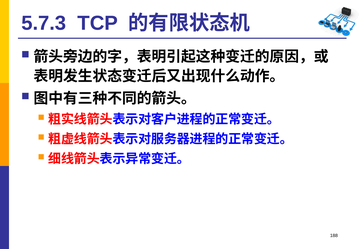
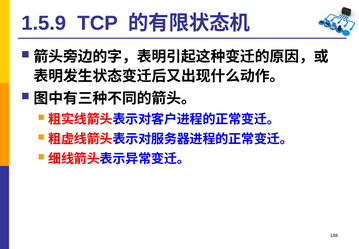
5.7.3: 5.7.3 -> 1.5.9
